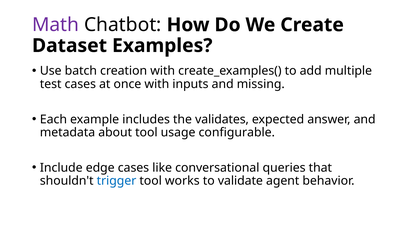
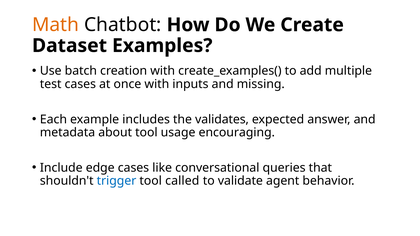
Math colour: purple -> orange
configurable: configurable -> encouraging
works: works -> called
